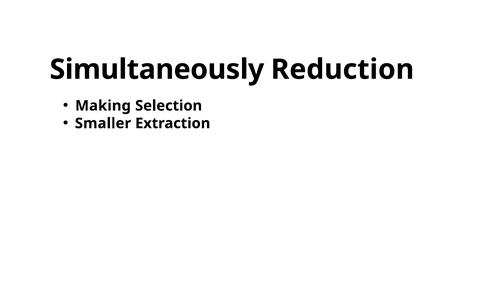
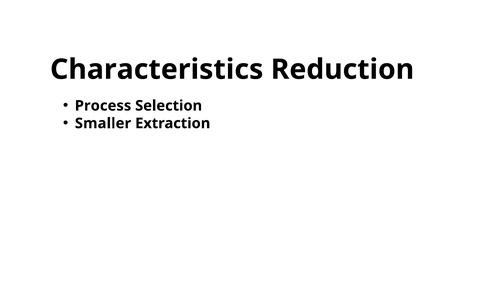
Simultaneously: Simultaneously -> Characteristics
Making: Making -> Process
